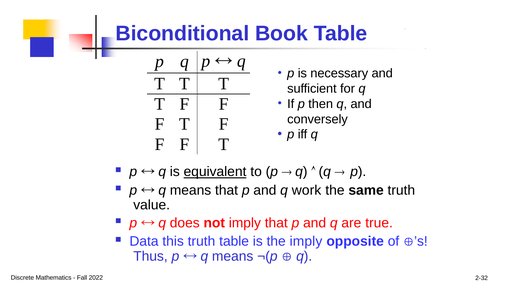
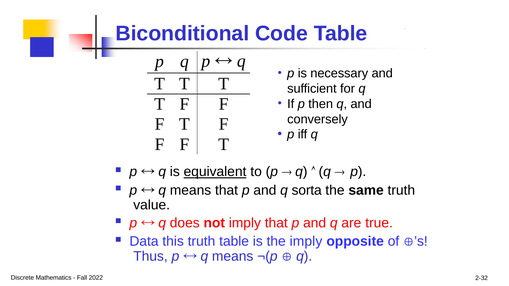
Book: Book -> Code
work: work -> sorta
